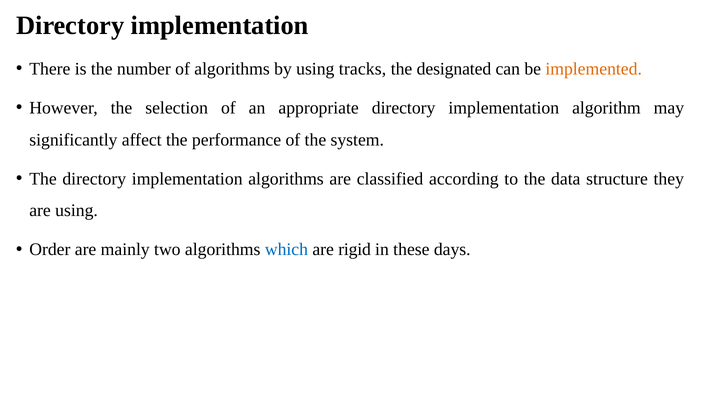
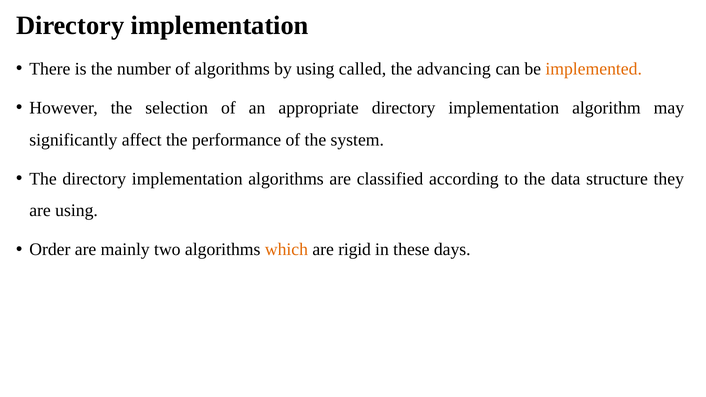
tracks: tracks -> called
designated: designated -> advancing
which colour: blue -> orange
